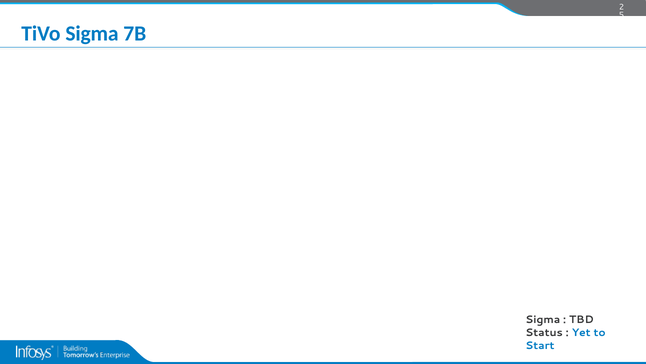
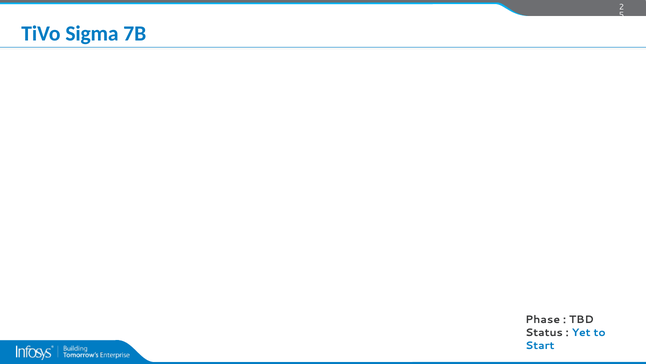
Sigma at (543, 319): Sigma -> Phase
